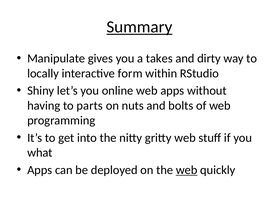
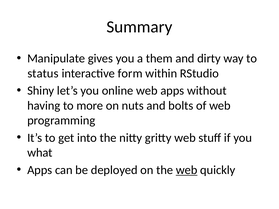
Summary underline: present -> none
takes: takes -> them
locally: locally -> status
parts: parts -> more
